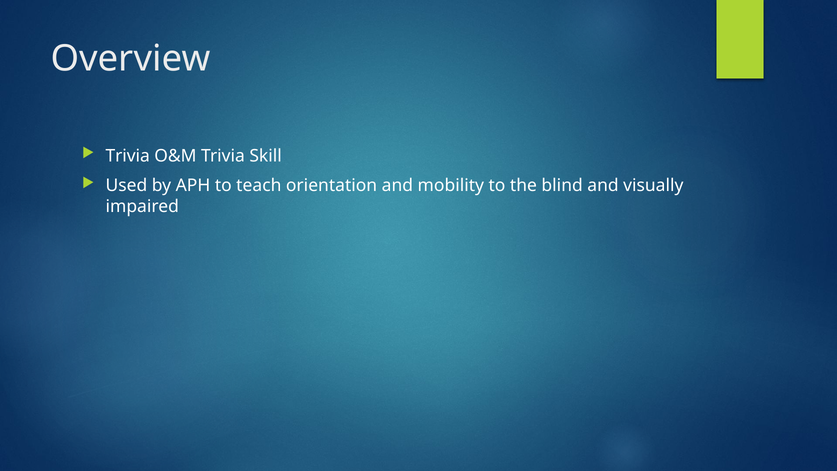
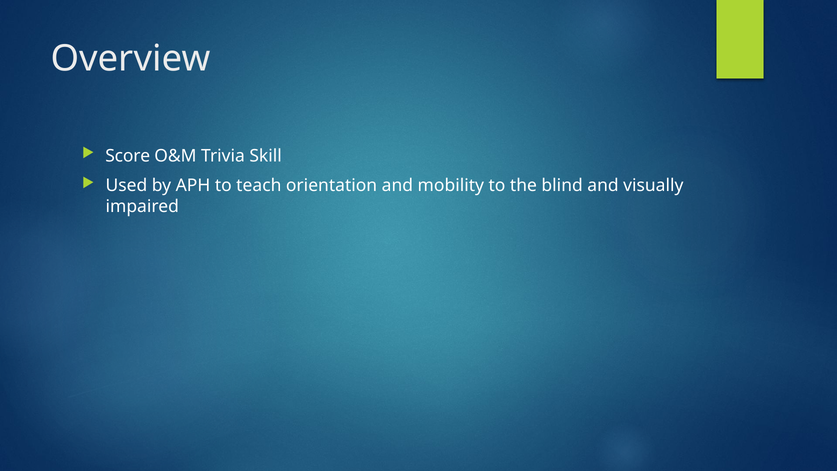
Trivia at (128, 156): Trivia -> Score
